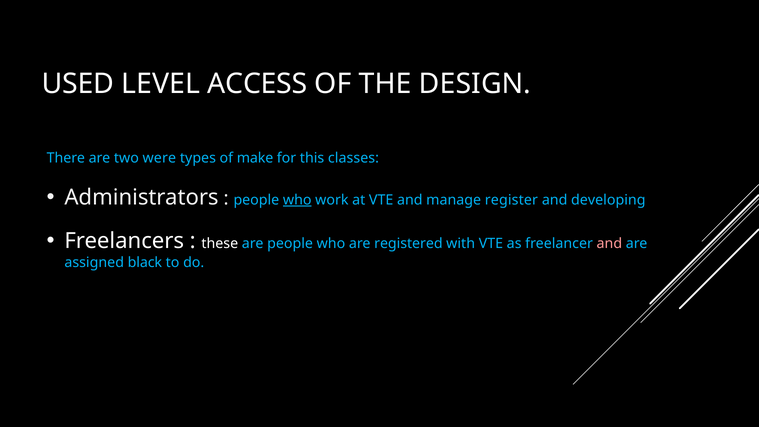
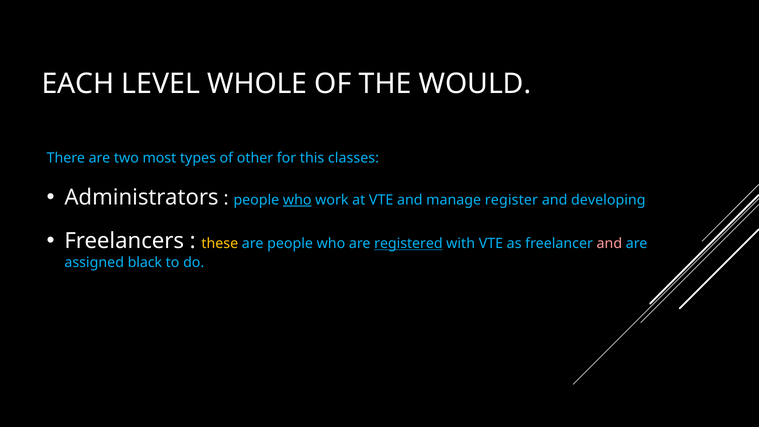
USED: USED -> EACH
ACCESS: ACCESS -> WHOLE
DESIGN: DESIGN -> WOULD
were: were -> most
make: make -> other
these colour: white -> yellow
registered underline: none -> present
